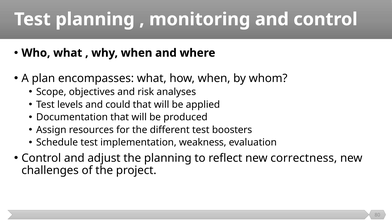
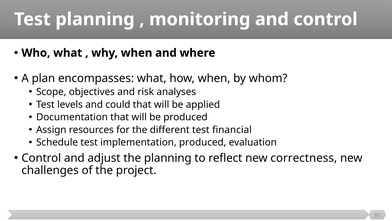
boosters: boosters -> financial
implementation weakness: weakness -> produced
